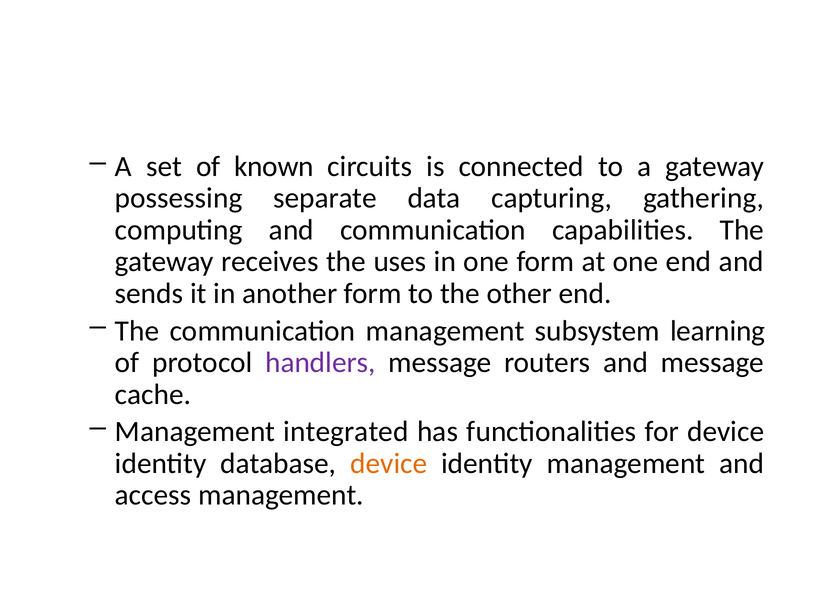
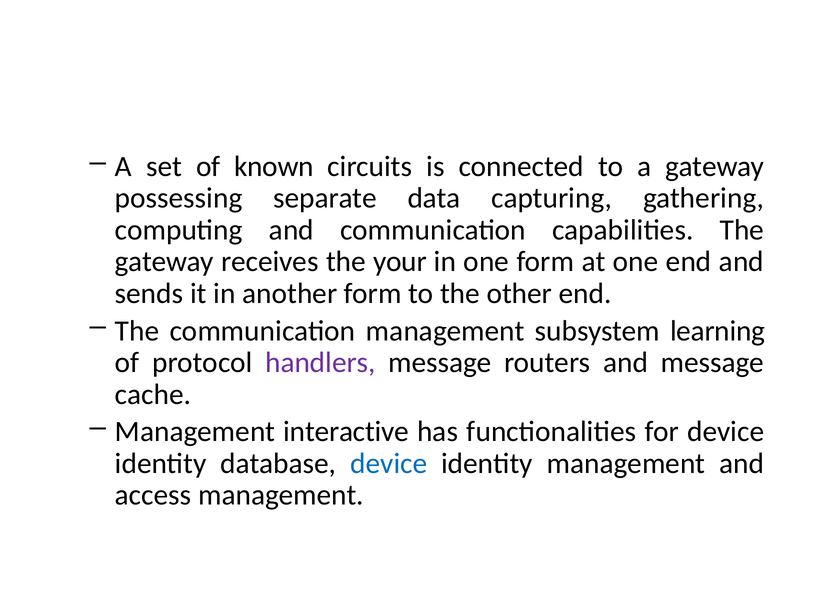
uses: uses -> your
integrated: integrated -> interactive
device at (389, 463) colour: orange -> blue
